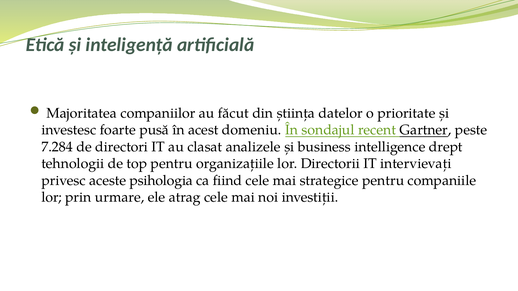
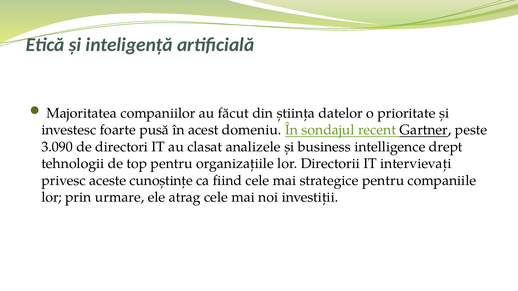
7.284: 7.284 -> 3.090
psihologia: psihologia -> cunoștințe
